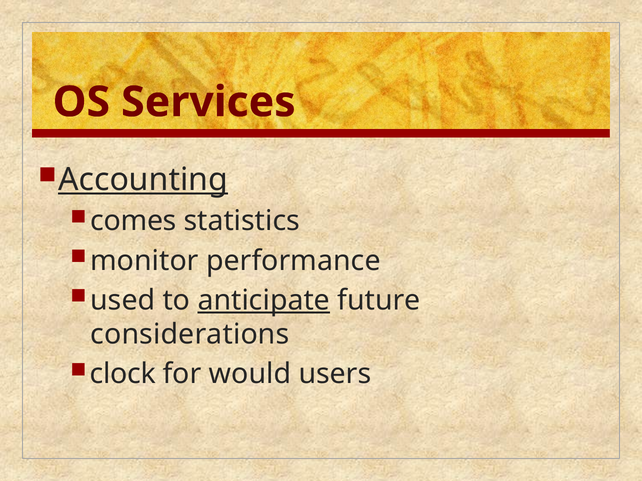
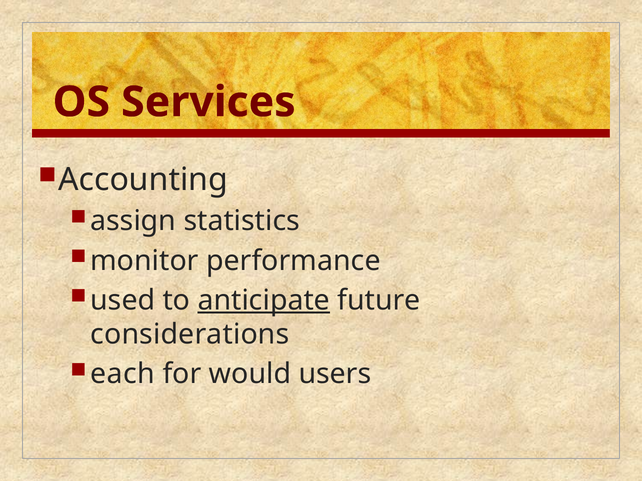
Accounting underline: present -> none
comes: comes -> assign
clock: clock -> each
